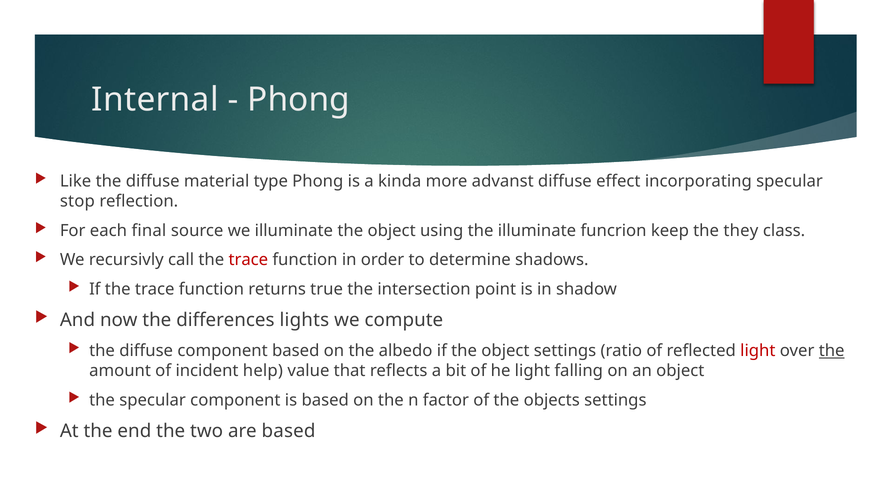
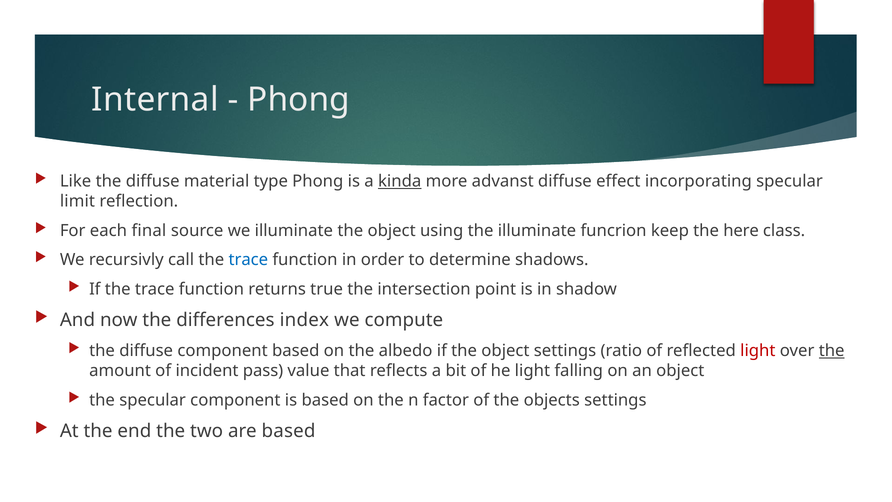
kinda underline: none -> present
stop: stop -> limit
they: they -> here
trace at (248, 260) colour: red -> blue
lights: lights -> index
help: help -> pass
